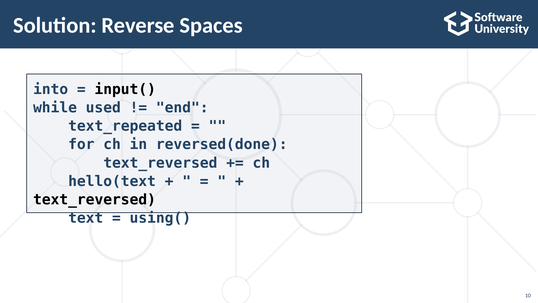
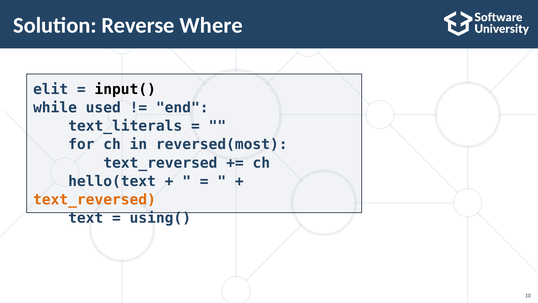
Spaces: Spaces -> Where
into: into -> elit
text_repeated: text_repeated -> text_literals
reversed(done: reversed(done -> reversed(most
text_reversed at (95, 199) colour: black -> orange
